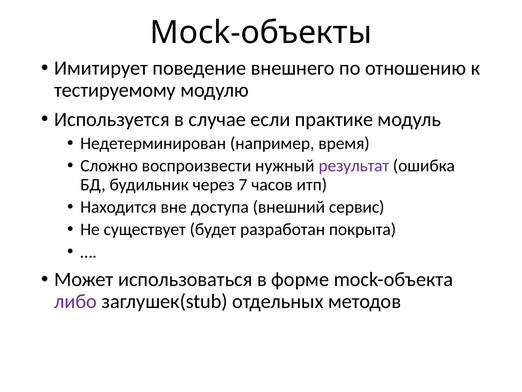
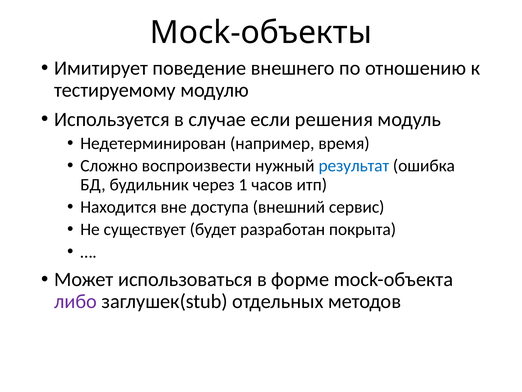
практике: практике -> решения
результат colour: purple -> blue
7: 7 -> 1
